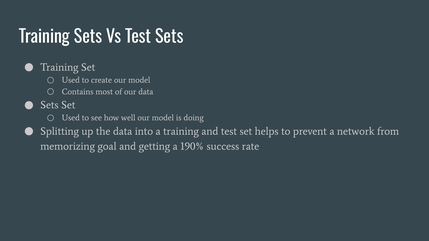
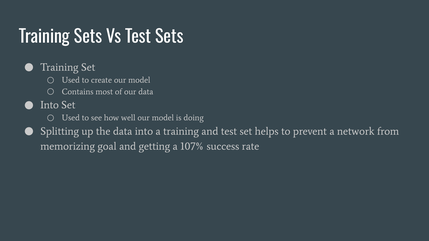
Sets at (49, 105): Sets -> Into
190%: 190% -> 107%
